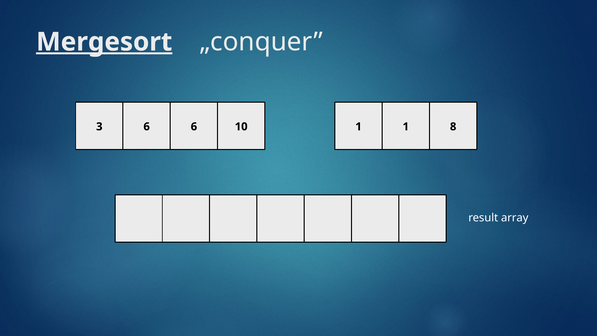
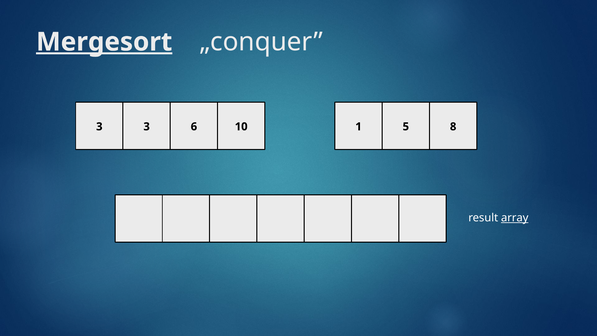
3 6: 6 -> 3
1 1: 1 -> 5
array underline: none -> present
